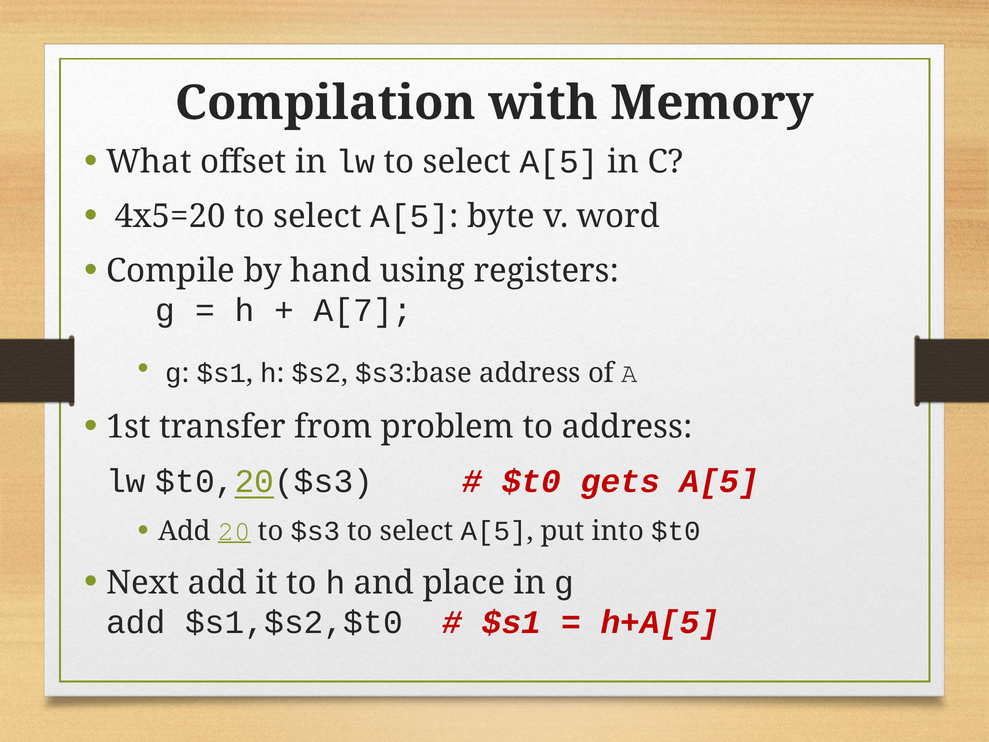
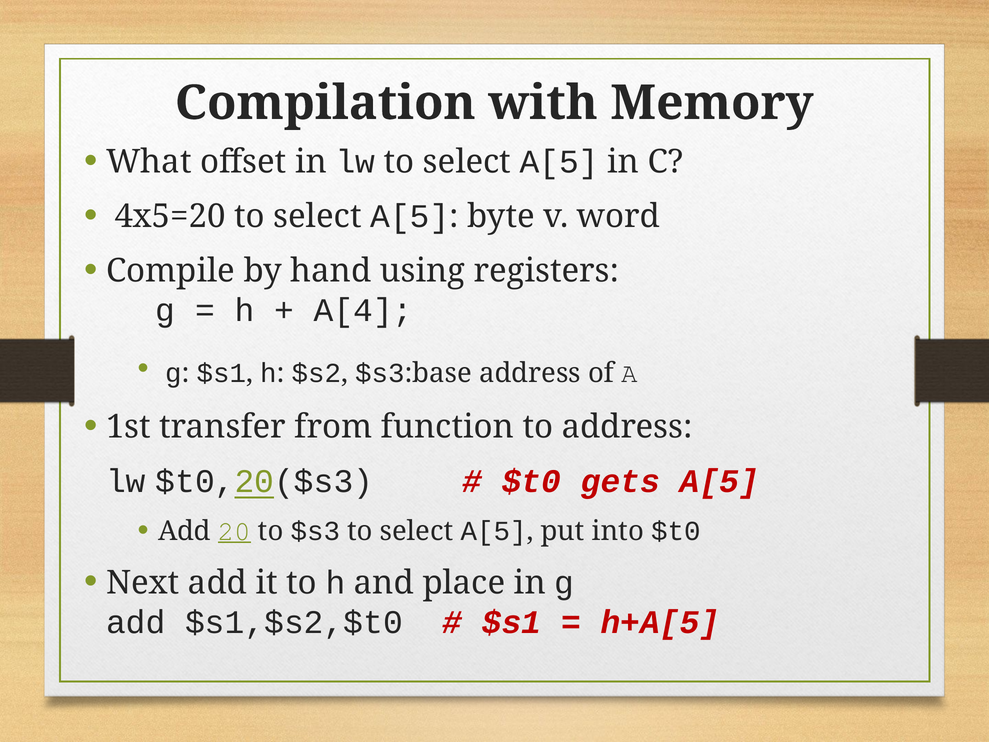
A[7: A[7 -> A[4
problem: problem -> function
